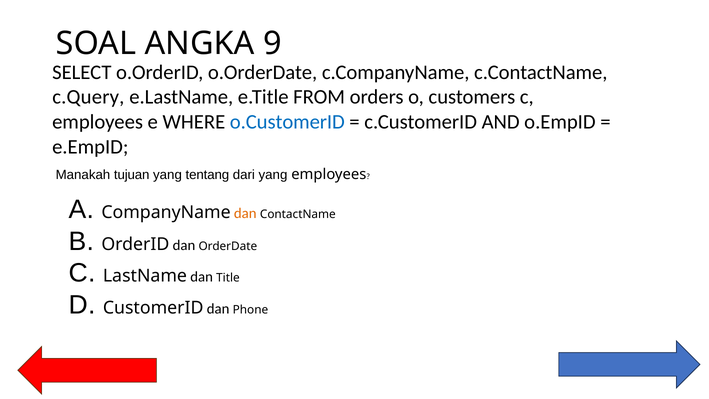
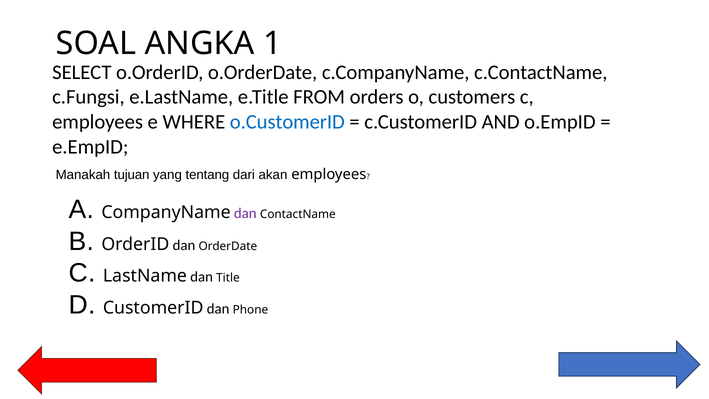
9: 9 -> 1
c.Query: c.Query -> c.Fungsi
dari yang: yang -> akan
dan at (245, 213) colour: orange -> purple
